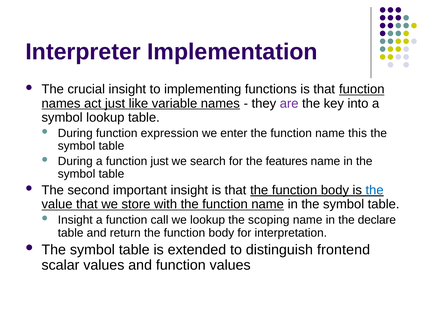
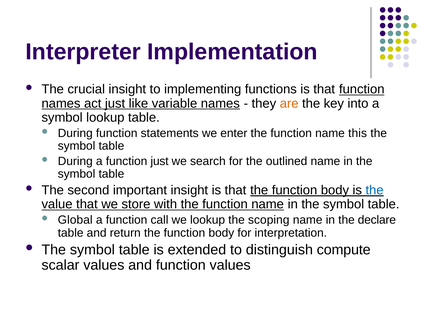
are colour: purple -> orange
expression: expression -> statements
features: features -> outlined
Insight at (75, 220): Insight -> Global
frontend: frontend -> compute
